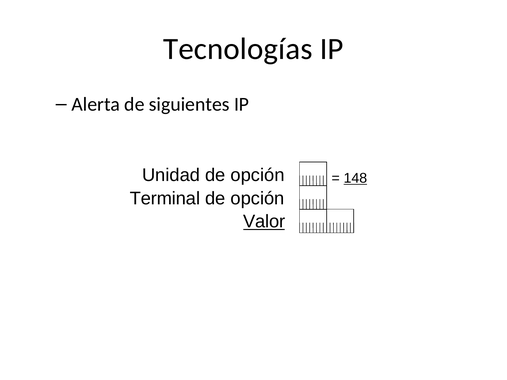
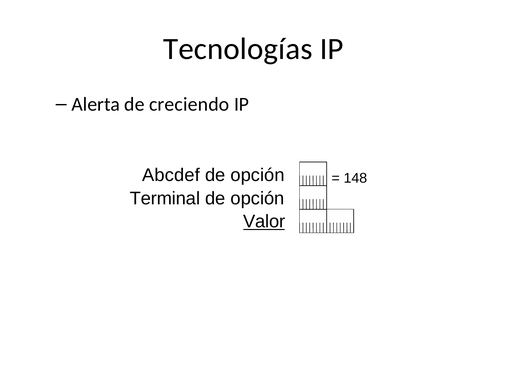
siguientes: siguientes -> creciendo
Unidad: Unidad -> Abcdef
148 underline: present -> none
